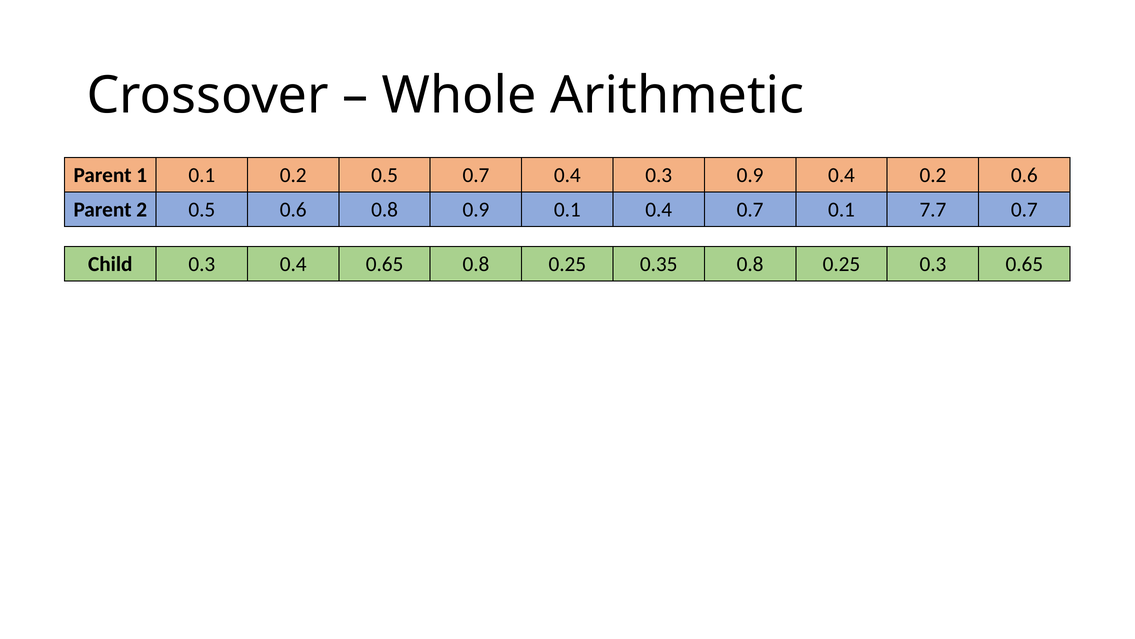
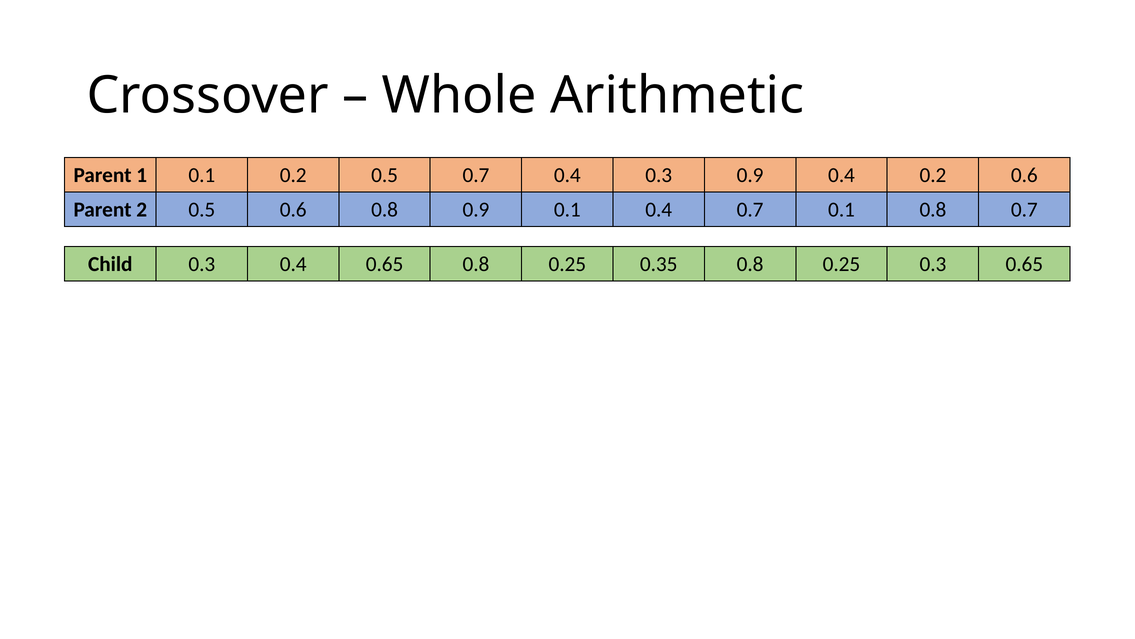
0.1 7.7: 7.7 -> 0.8
